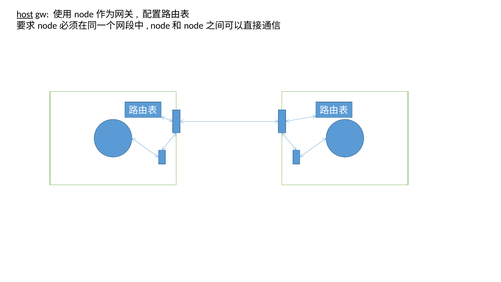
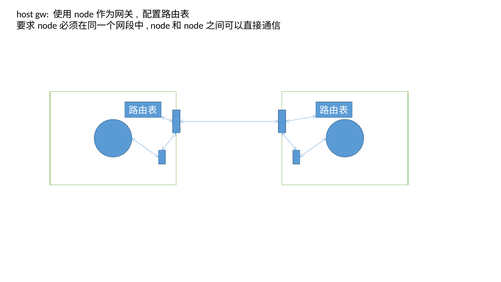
host underline: present -> none
